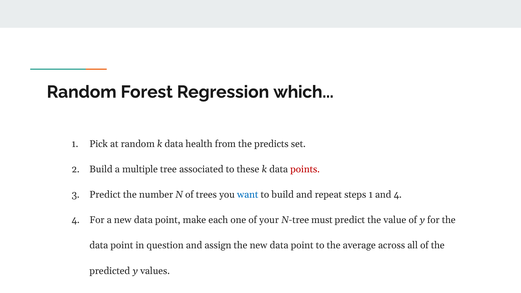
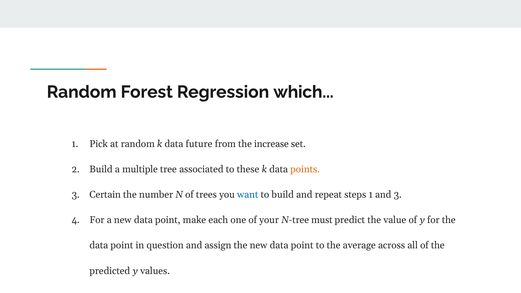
health: health -> future
predicts: predicts -> increase
points colour: red -> orange
Predict at (105, 195): Predict -> Certain
and 4: 4 -> 3
